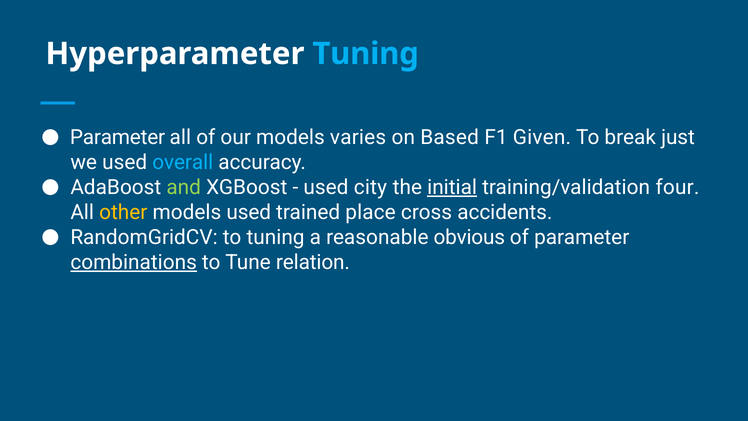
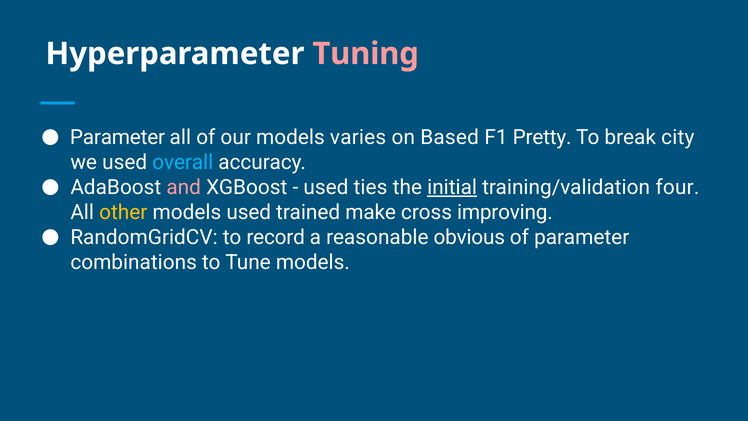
Tuning at (366, 54) colour: light blue -> pink
Given: Given -> Pretty
just: just -> city
and colour: light green -> pink
city: city -> ties
place: place -> make
accidents: accidents -> improving
to tuning: tuning -> record
combinations underline: present -> none
Tune relation: relation -> models
